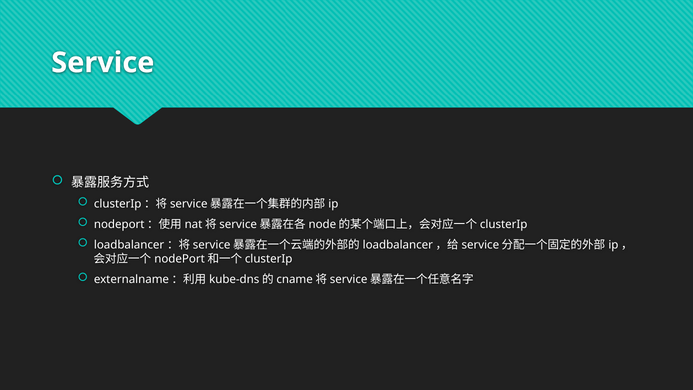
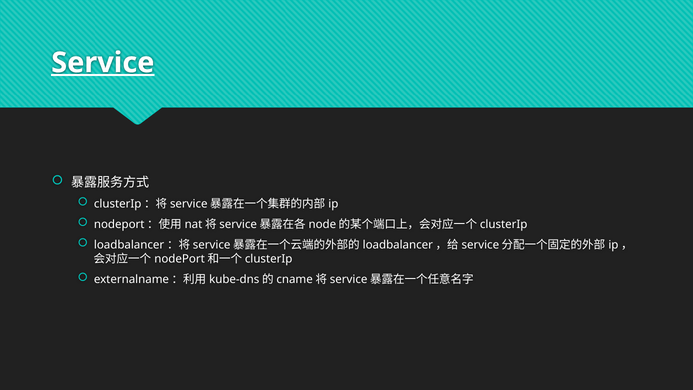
Service underline: none -> present
